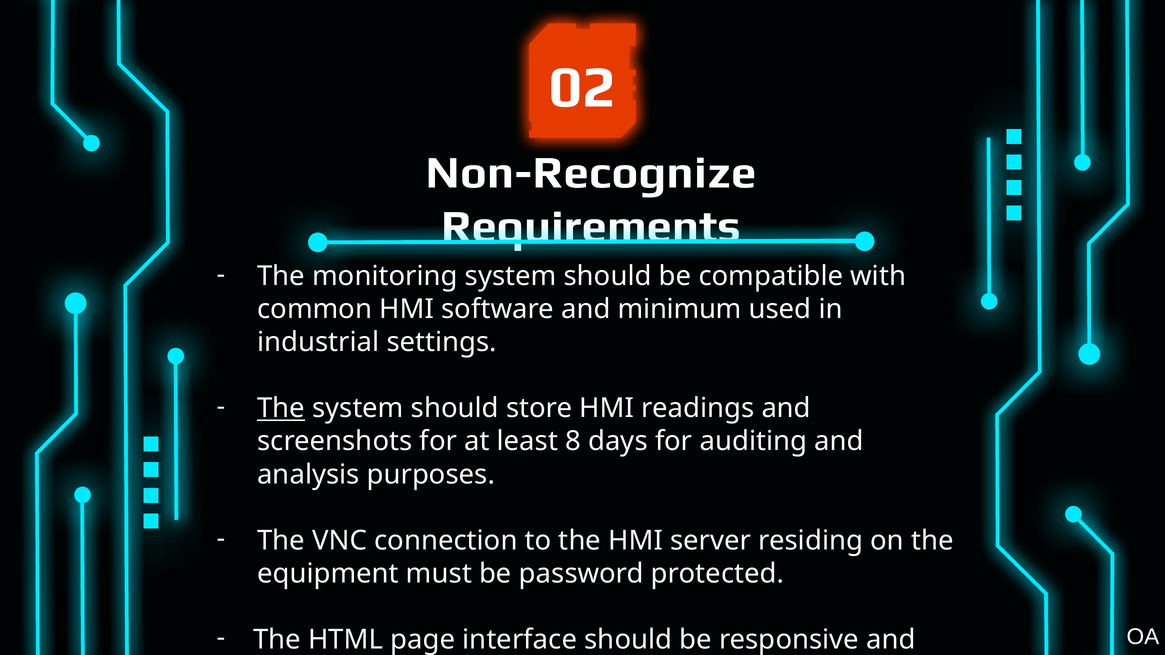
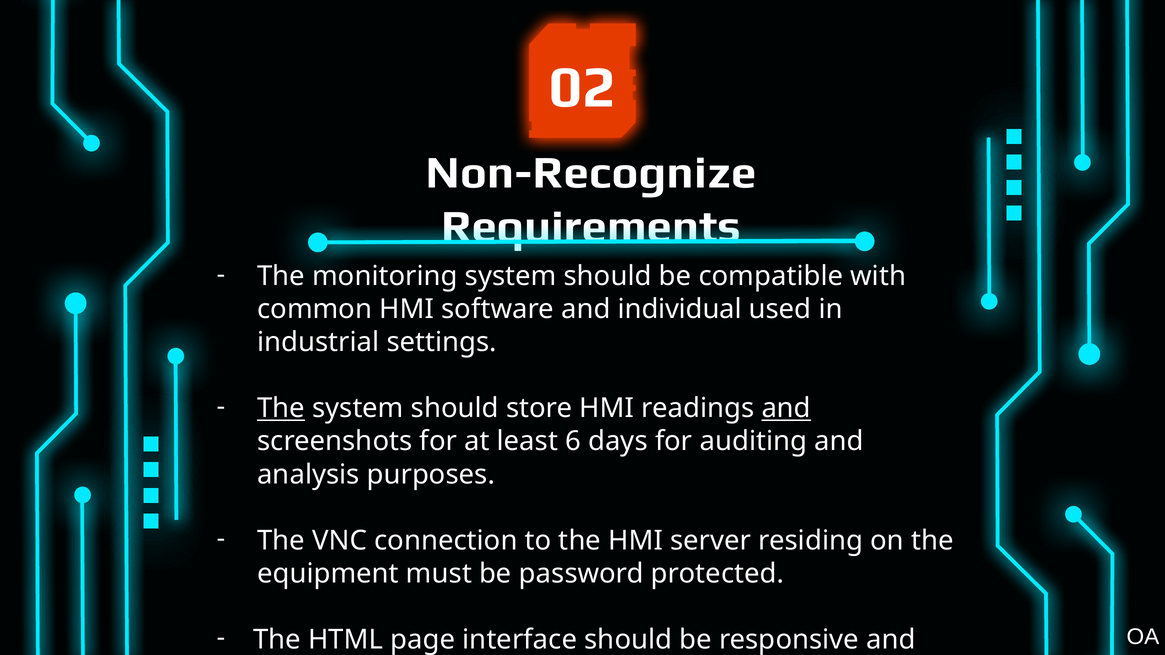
minimum: minimum -> individual
and at (786, 409) underline: none -> present
8: 8 -> 6
